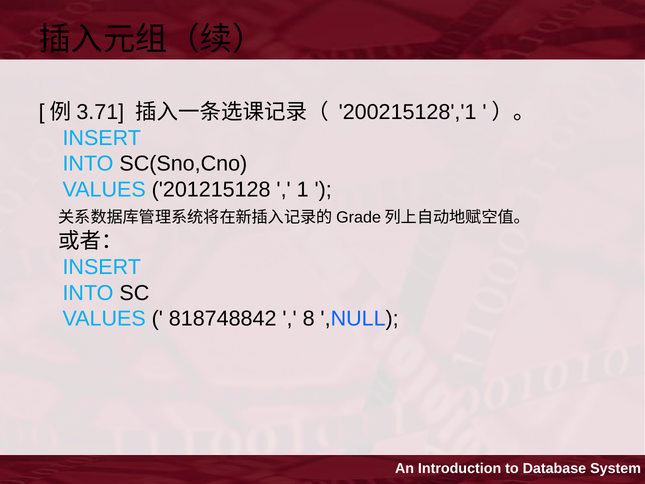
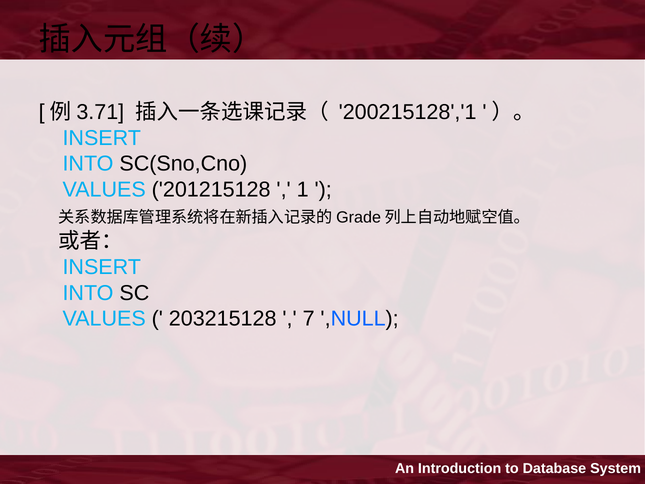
818748842: 818748842 -> 203215128
8: 8 -> 7
